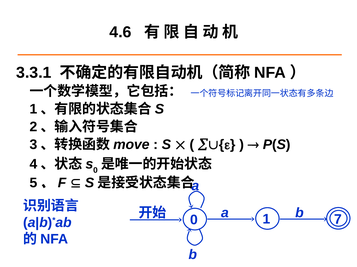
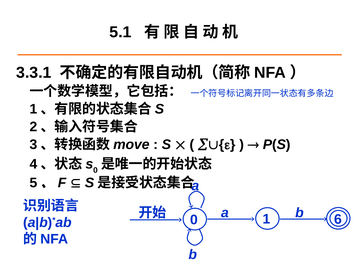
4.6: 4.6 -> 5.1
7: 7 -> 6
